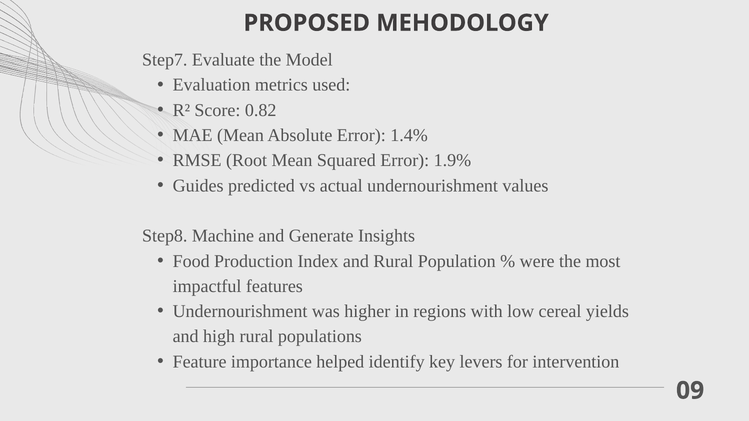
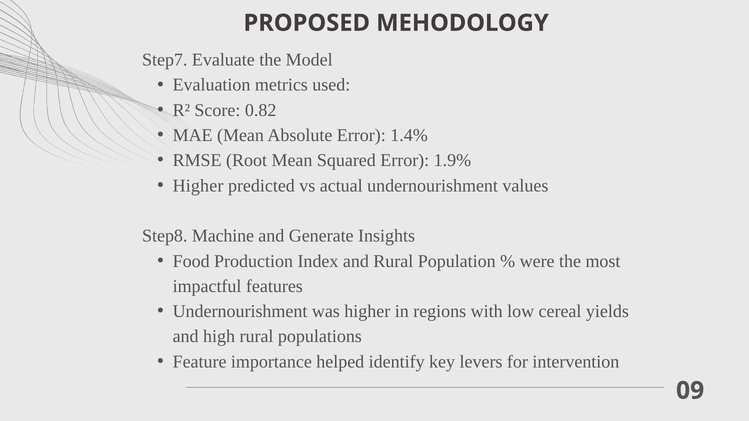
Guides at (198, 186): Guides -> Higher
